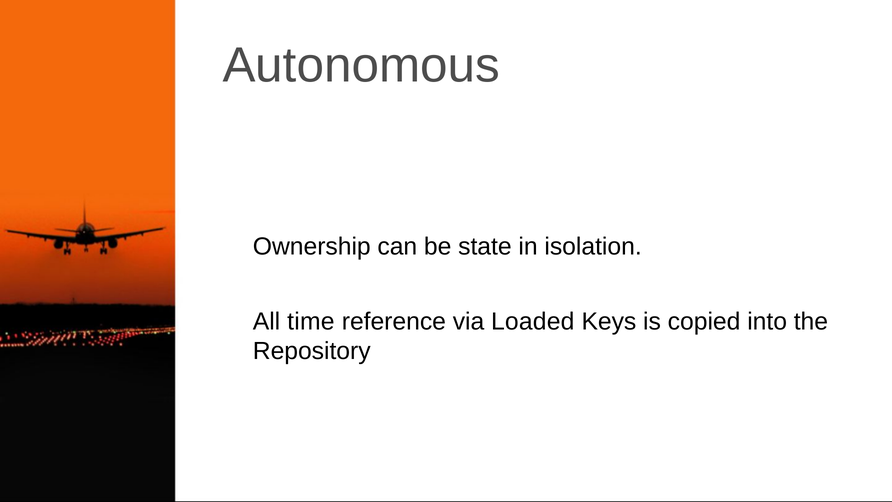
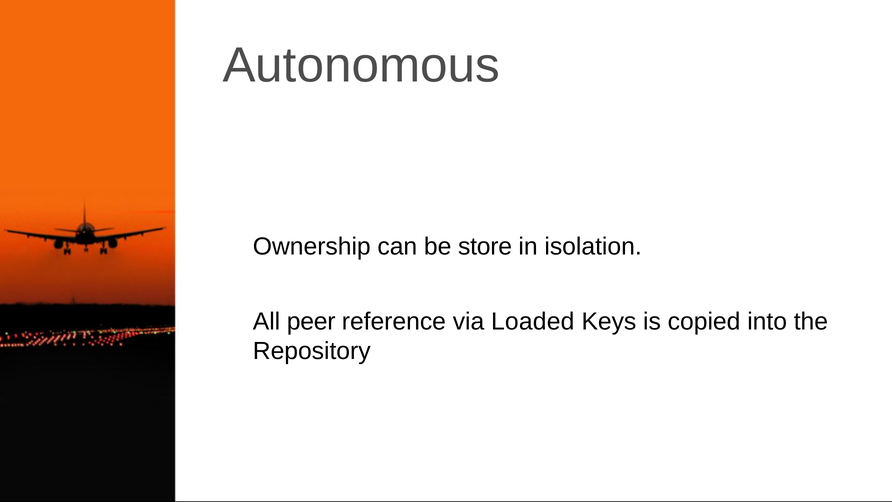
state: state -> store
time: time -> peer
